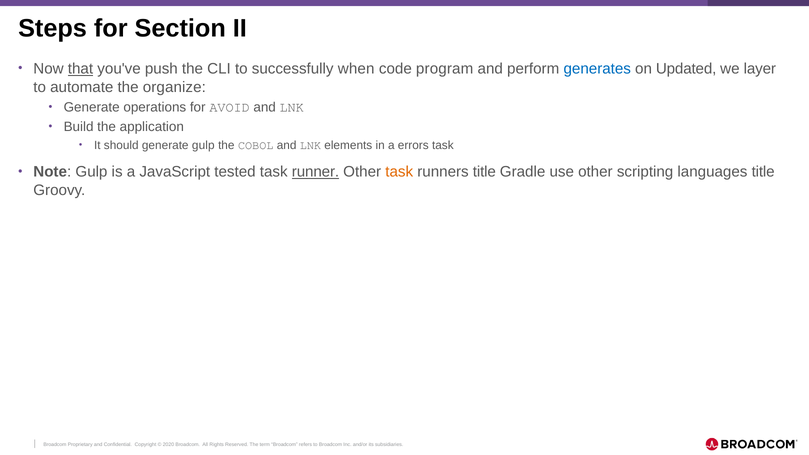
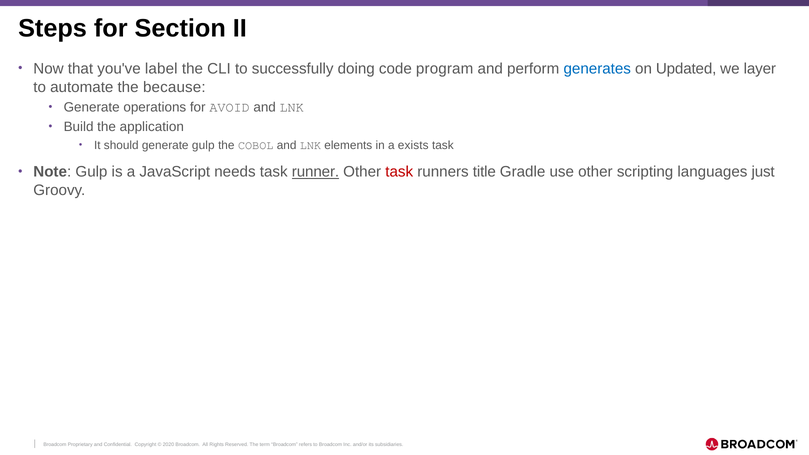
that underline: present -> none
push: push -> label
when: when -> doing
organize: organize -> because
errors: errors -> exists
tested: tested -> needs
task at (399, 172) colour: orange -> red
languages title: title -> just
